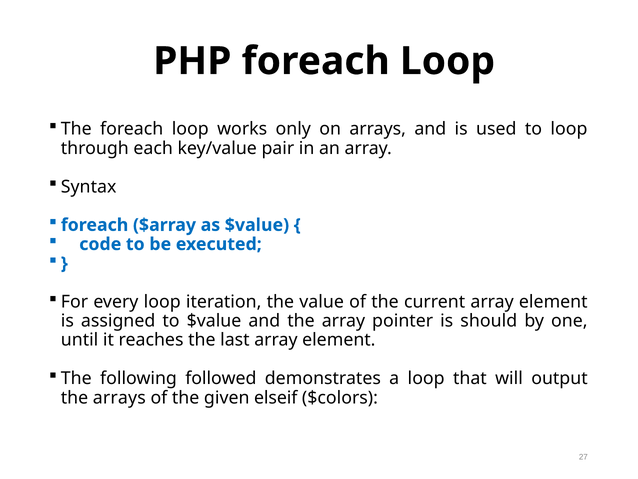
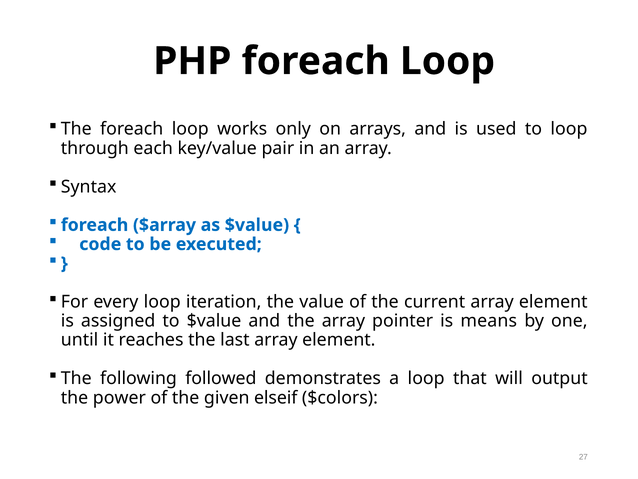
should: should -> means
the arrays: arrays -> power
